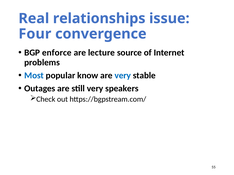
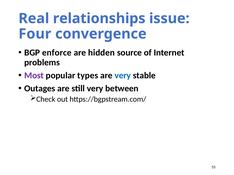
lecture: lecture -> hidden
Most colour: blue -> purple
know: know -> types
speakers: speakers -> between
